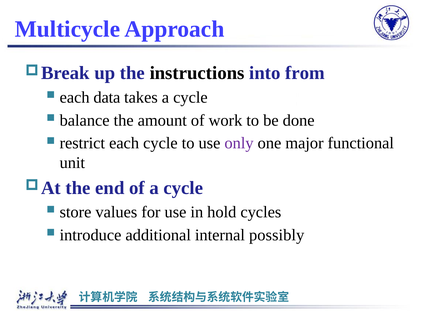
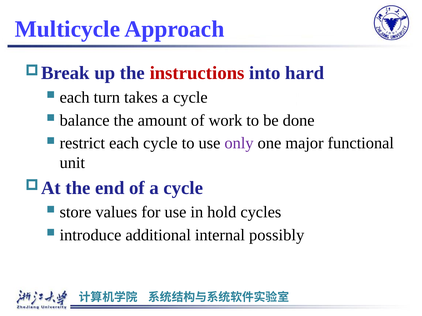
instructions colour: black -> red
from: from -> hard
data: data -> turn
